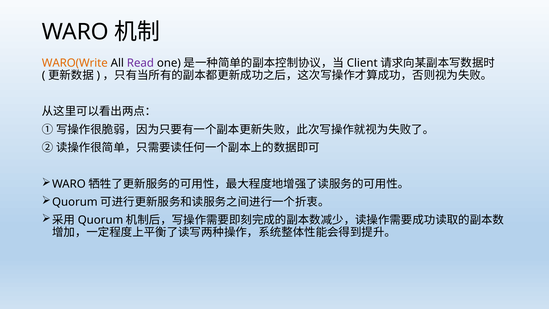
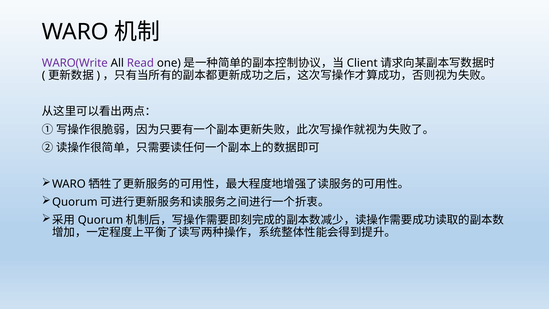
WARO(Write colour: orange -> purple
